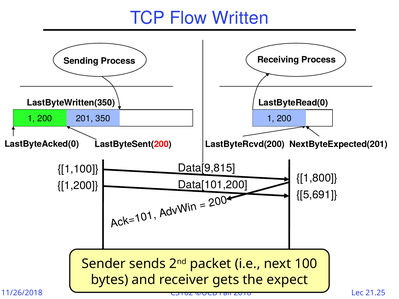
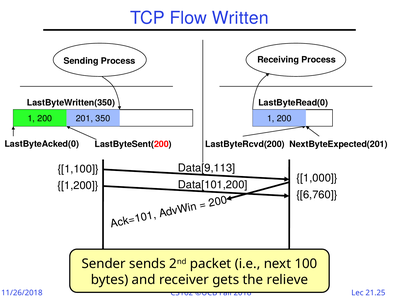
Data[9,815: Data[9,815 -> Data[9,113
1,800: 1,800 -> 1,000
5,691: 5,691 -> 6,760
expect: expect -> relieve
